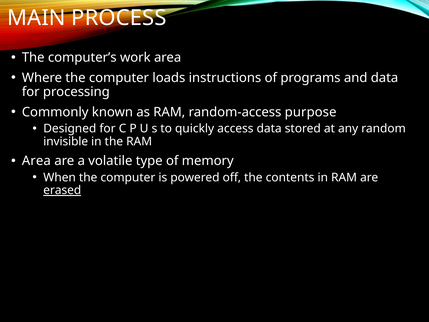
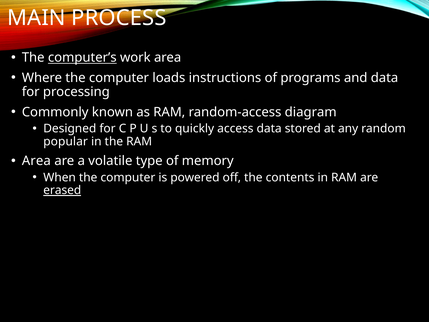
computer’s underline: none -> present
purpose: purpose -> diagram
invisible: invisible -> popular
